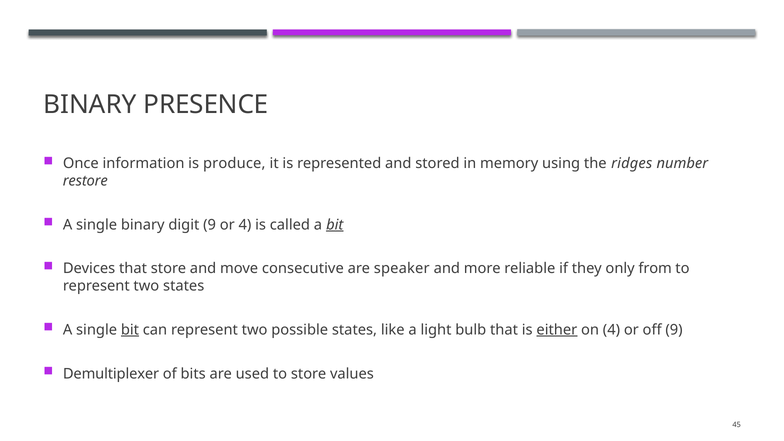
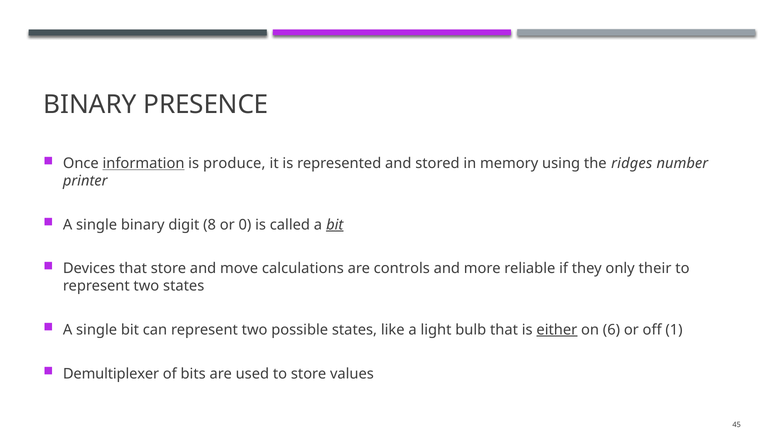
information underline: none -> present
restore: restore -> printer
digit 9: 9 -> 8
or 4: 4 -> 0
consecutive: consecutive -> calculations
speaker: speaker -> controls
from: from -> their
bit at (130, 330) underline: present -> none
on 4: 4 -> 6
off 9: 9 -> 1
